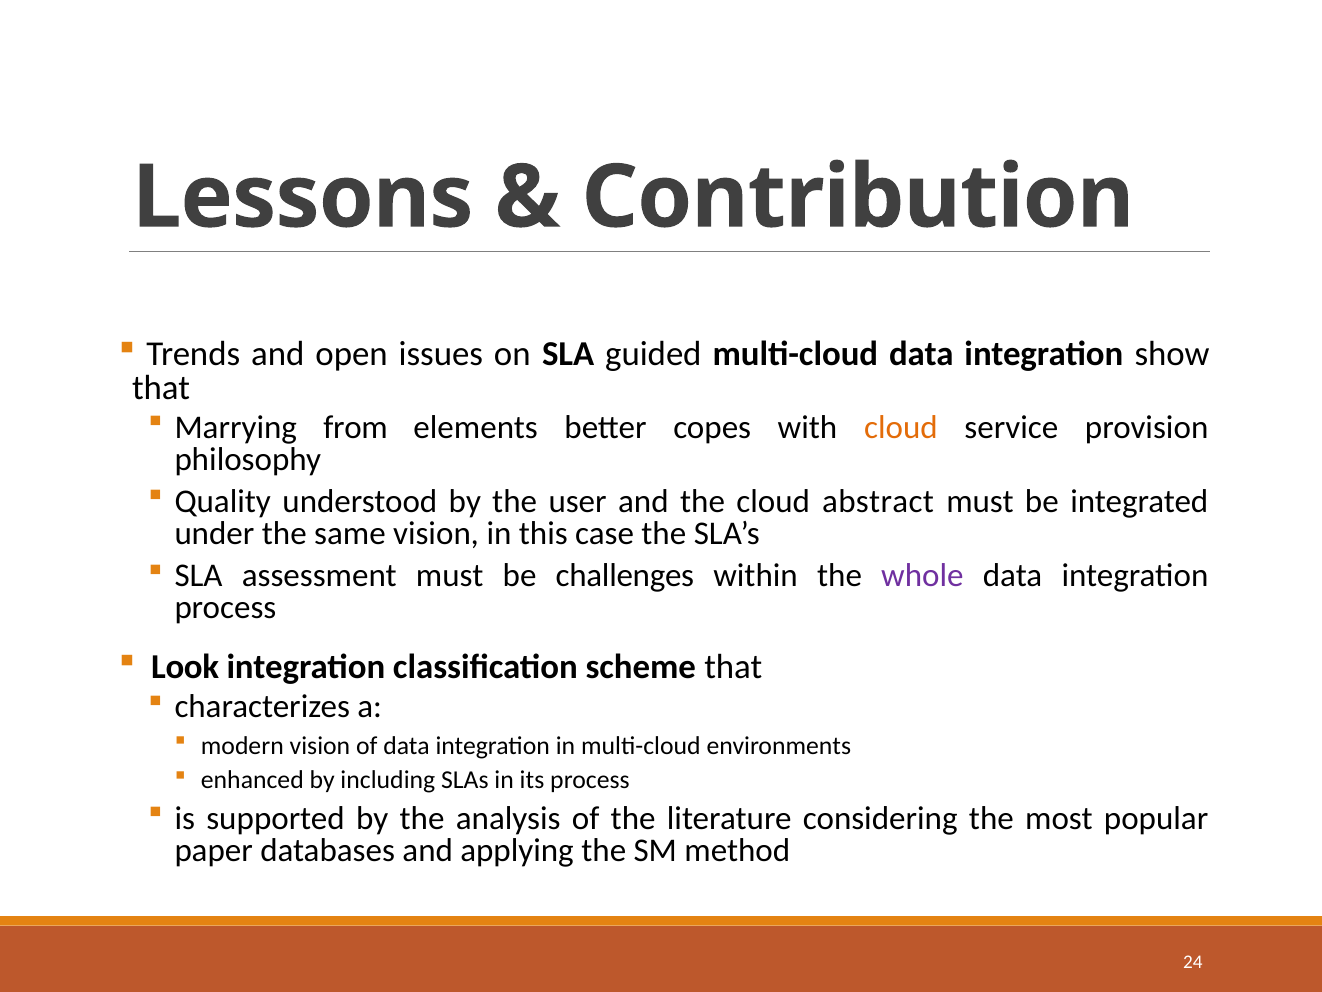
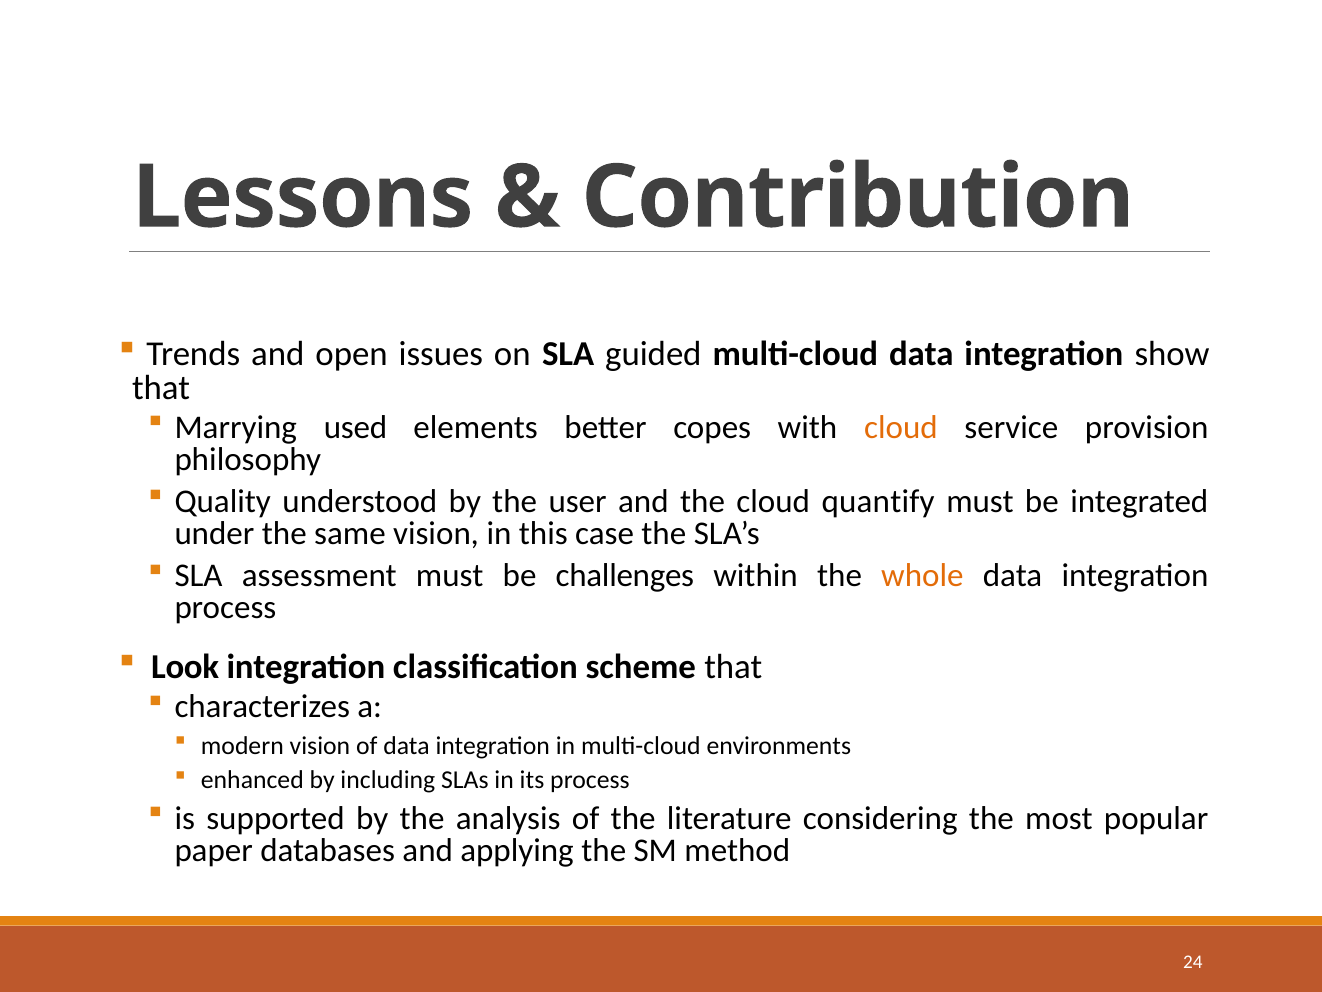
from: from -> used
abstract: abstract -> quantify
whole colour: purple -> orange
